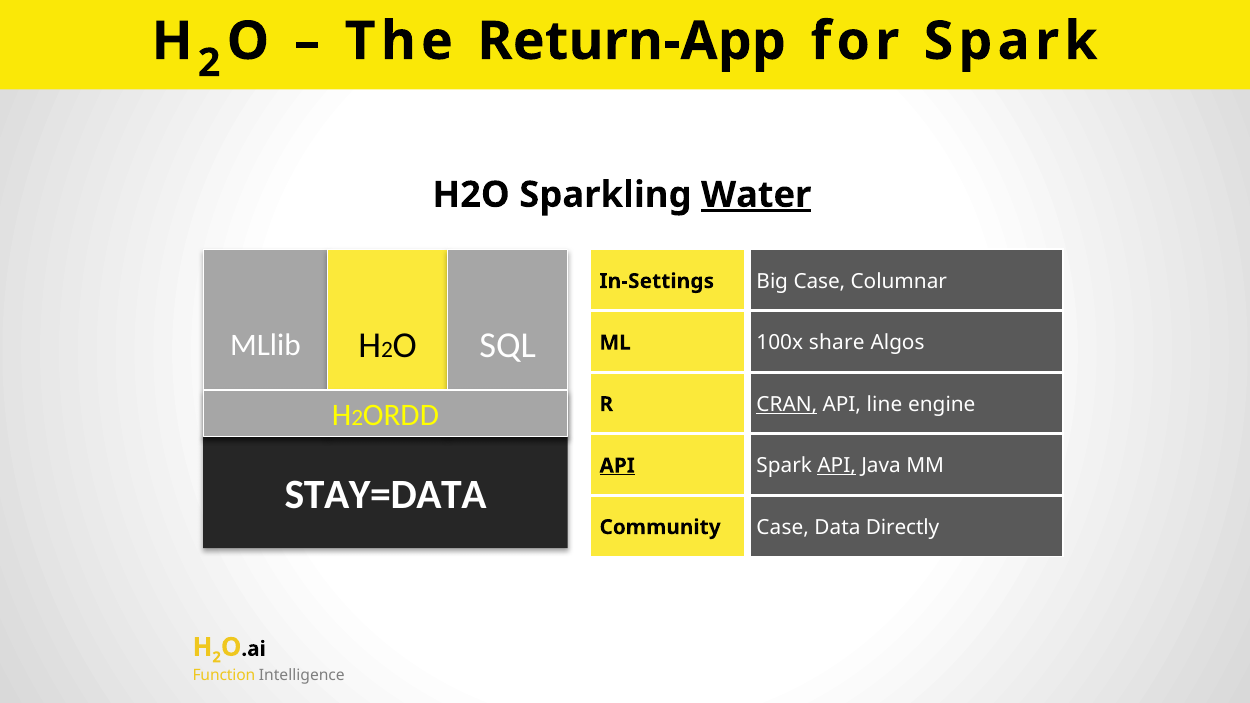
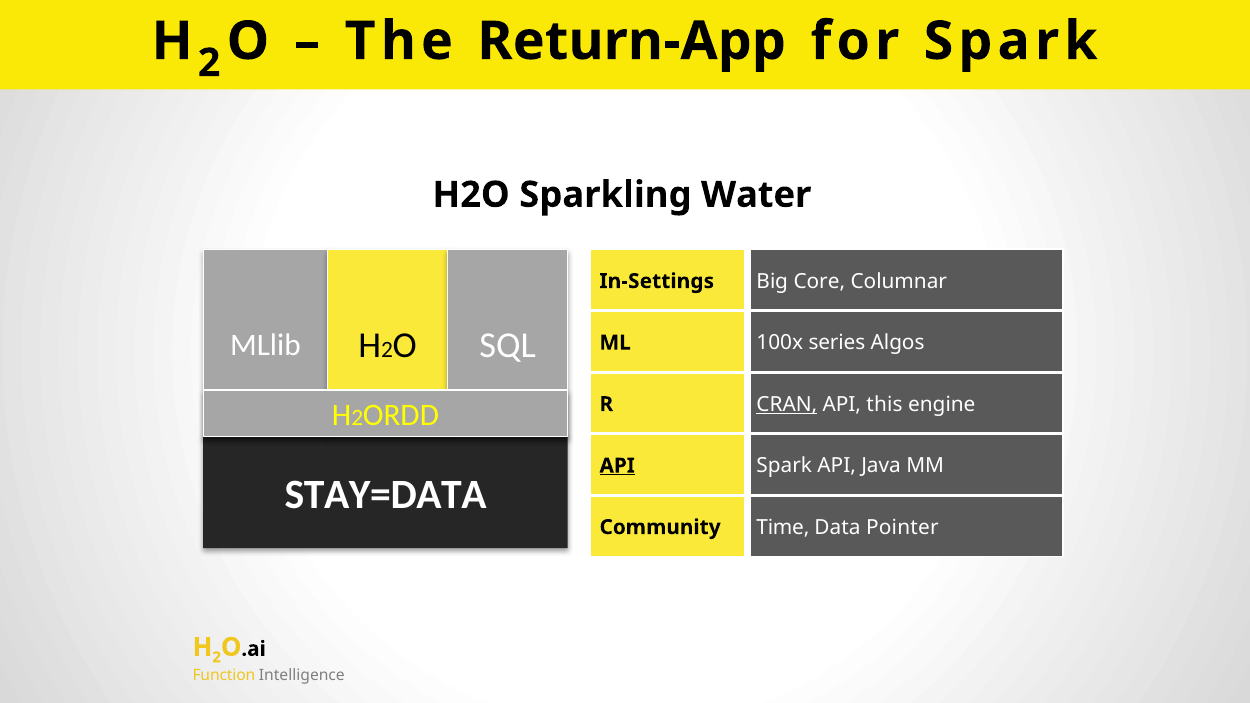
Water underline: present -> none
Big Case: Case -> Core
share: share -> series
line: line -> this
API at (837, 466) underline: present -> none
Community Case: Case -> Time
Directly: Directly -> Pointer
